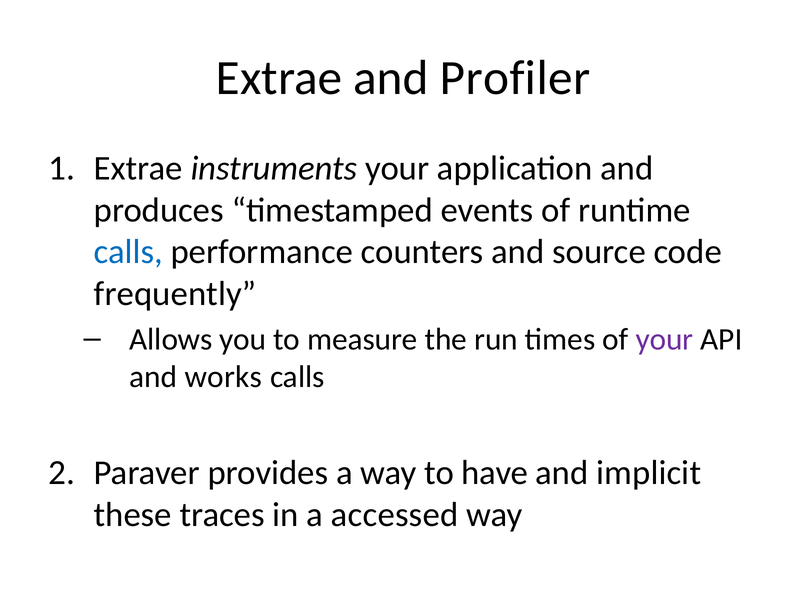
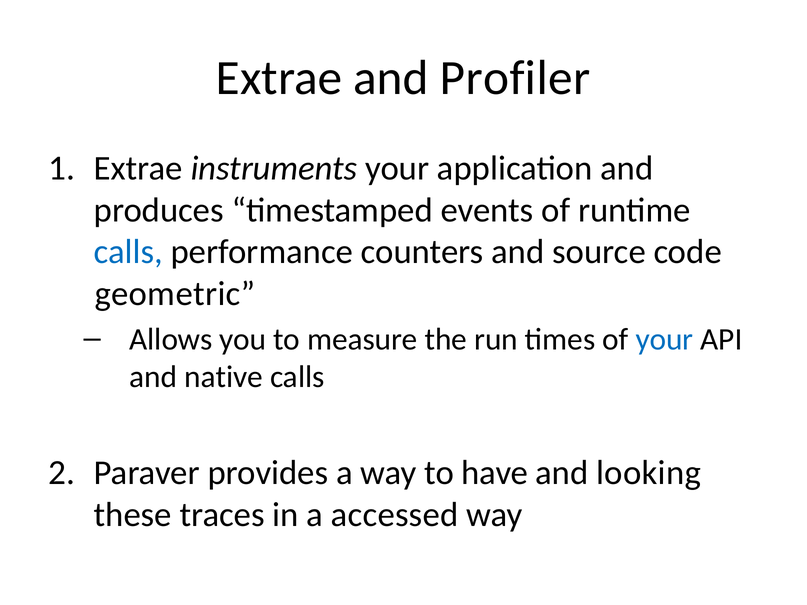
frequently: frequently -> geometric
your at (665, 339) colour: purple -> blue
works: works -> native
implicit: implicit -> looking
